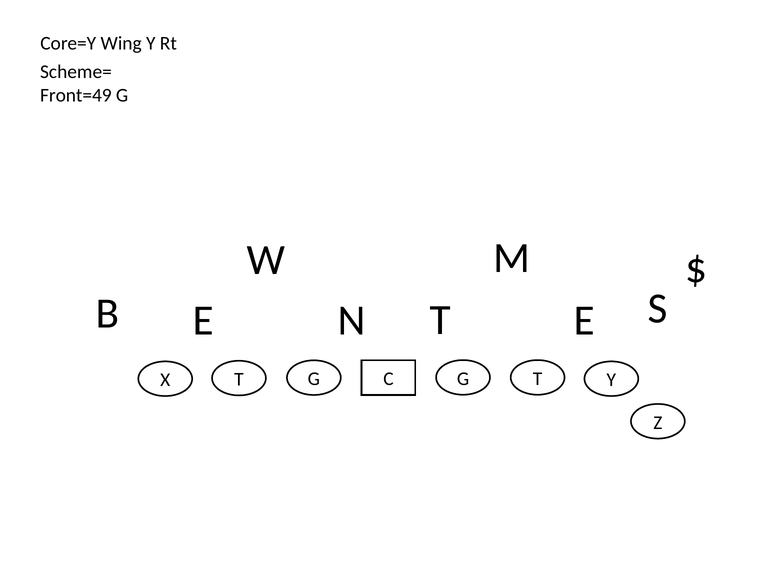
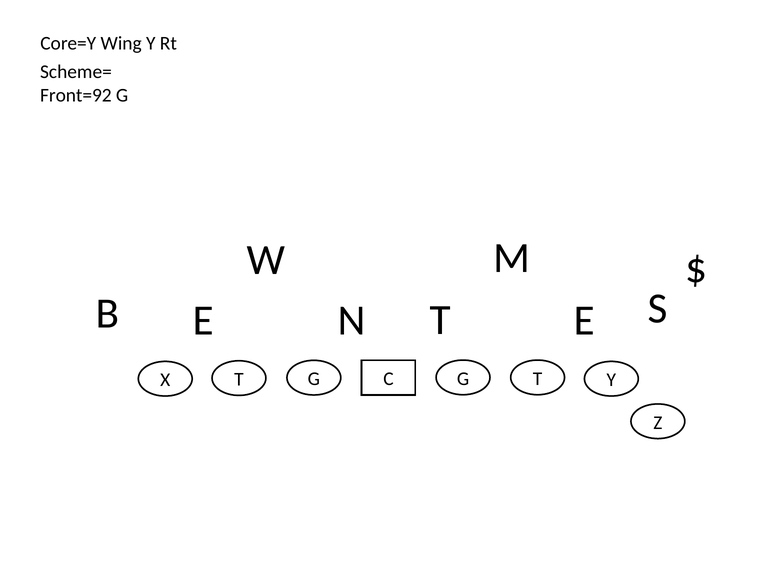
Front=49: Front=49 -> Front=92
